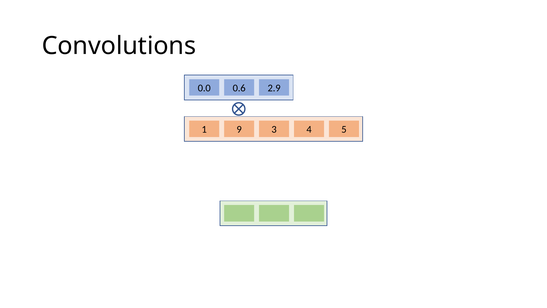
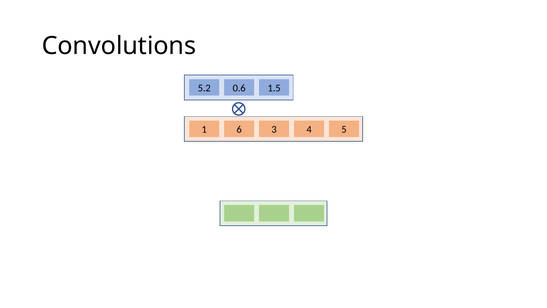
0.0: 0.0 -> 5.2
2.9: 2.9 -> 1.5
9: 9 -> 6
